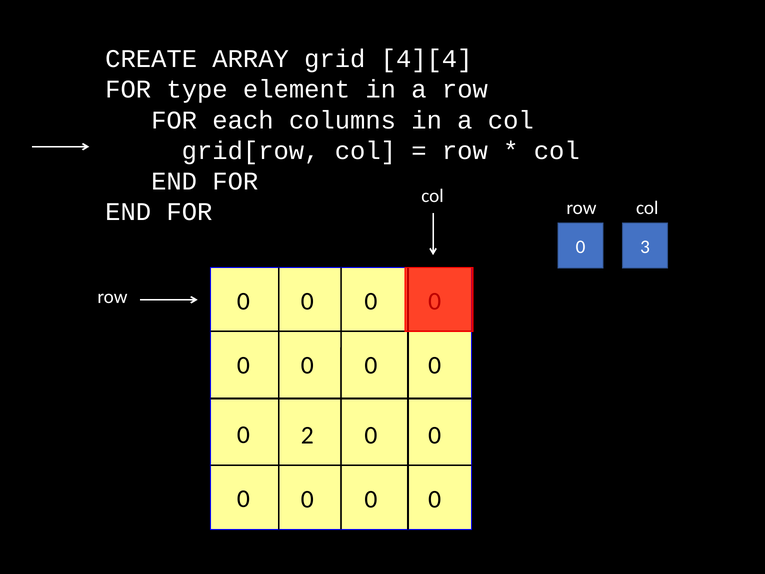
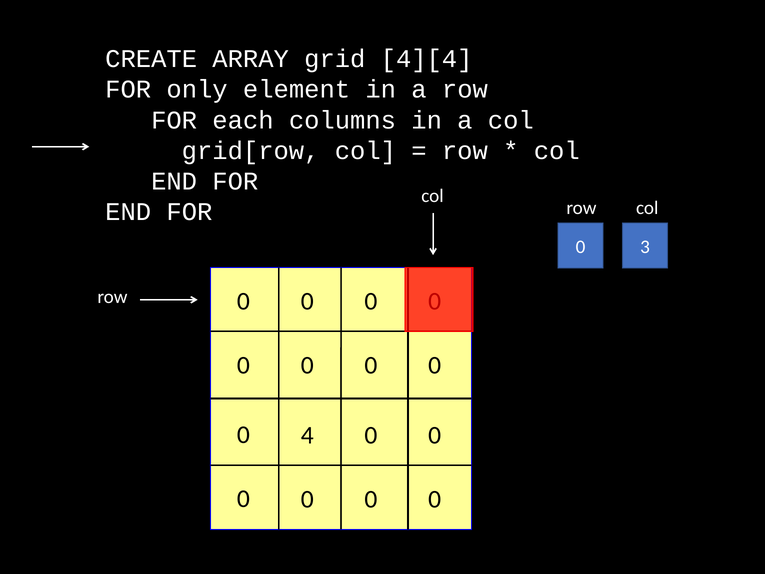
type: type -> only
2: 2 -> 4
